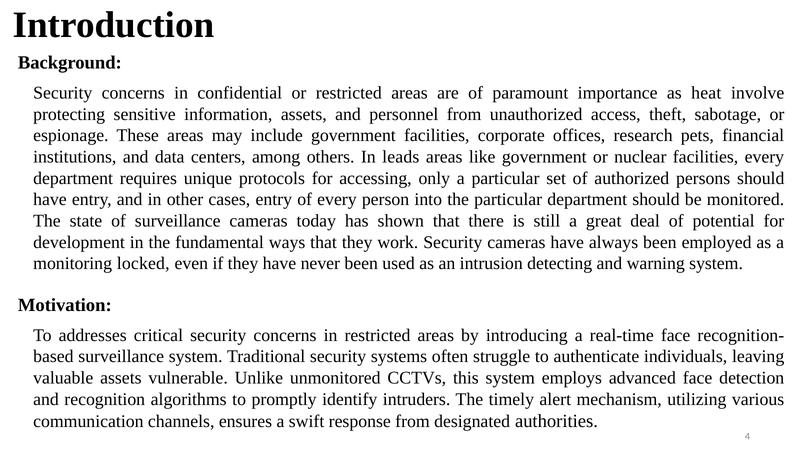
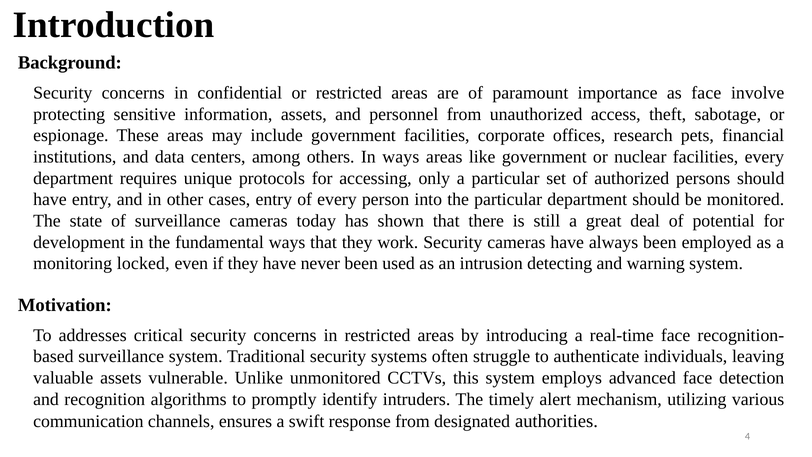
as heat: heat -> face
In leads: leads -> ways
